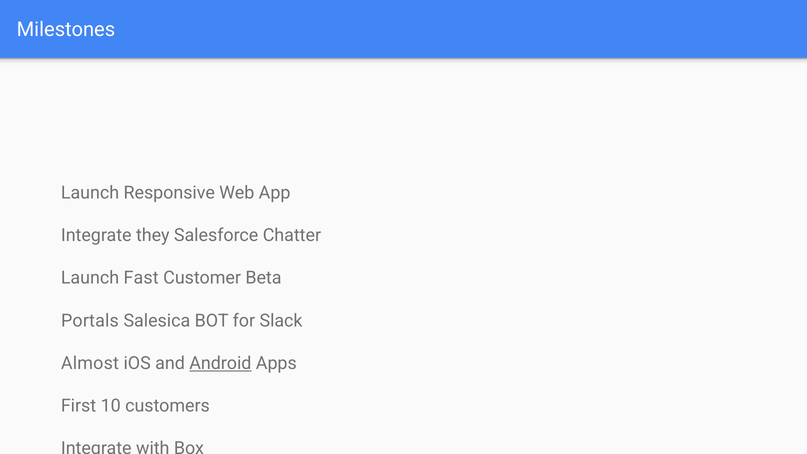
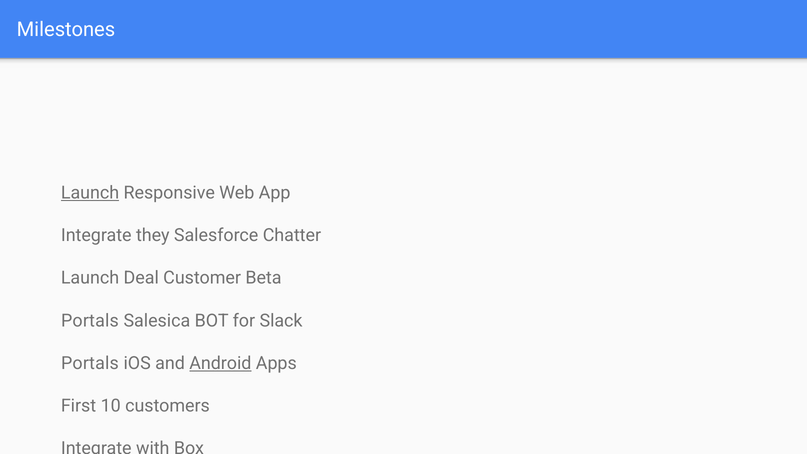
Launch at (90, 193) underline: none -> present
Fast: Fast -> Deal
Almost at (90, 363): Almost -> Portals
